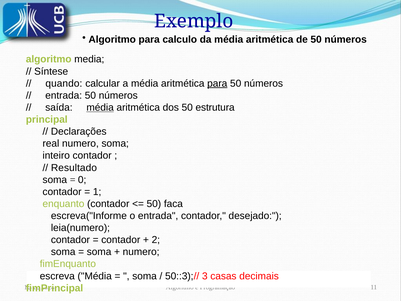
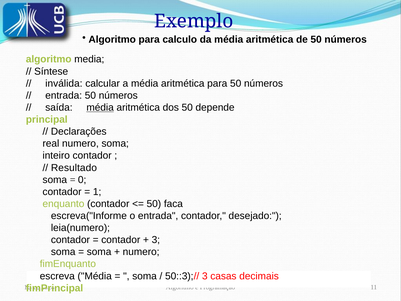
quando: quando -> inválida
para at (217, 83) underline: present -> none
estrutura: estrutura -> depende
2 at (156, 240): 2 -> 3
